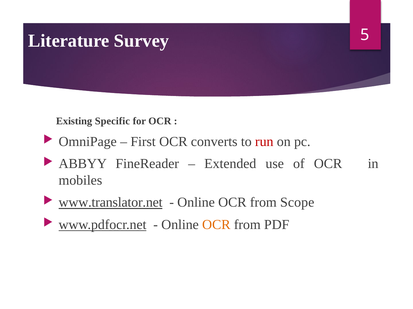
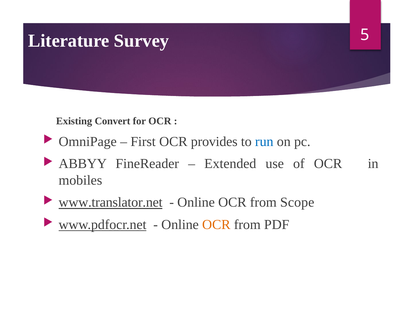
Specific: Specific -> Convert
converts: converts -> provides
run colour: red -> blue
